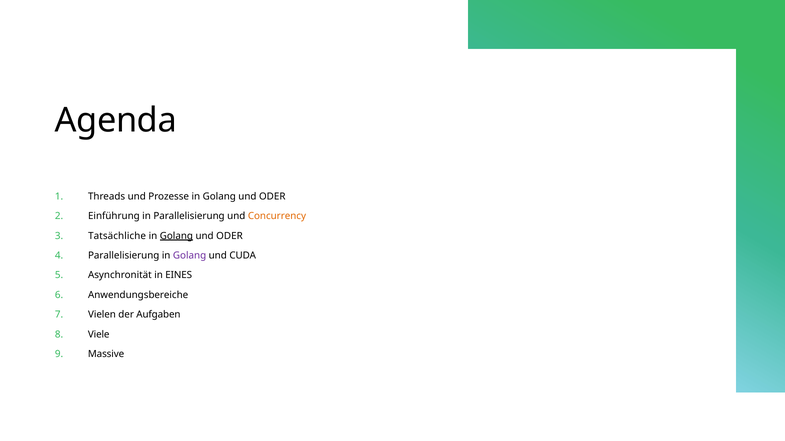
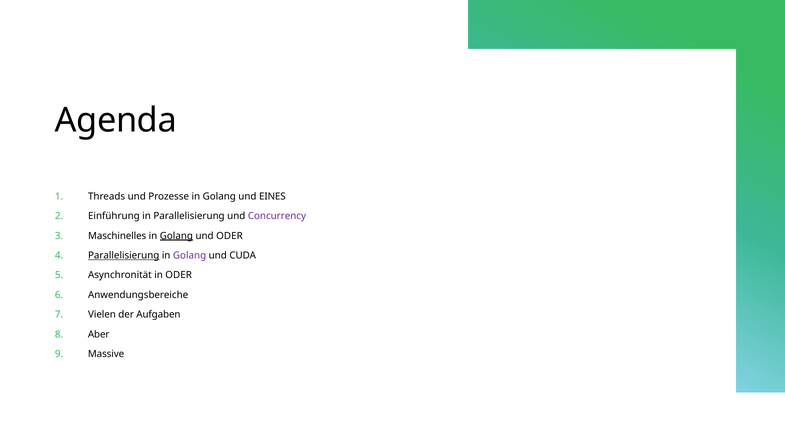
ODER at (272, 197): ODER -> EINES
Concurrency colour: orange -> purple
Tatsächliche: Tatsächliche -> Maschinelles
Parallelisierung at (124, 256) underline: none -> present
in EINES: EINES -> ODER
Viele: Viele -> Aber
